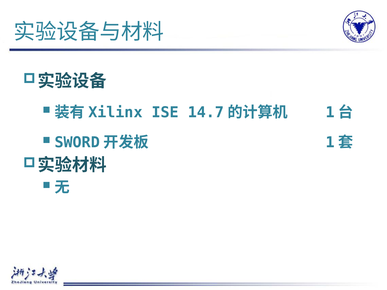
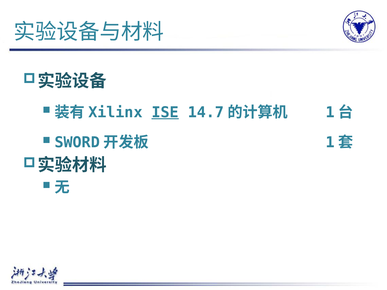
ISE underline: none -> present
